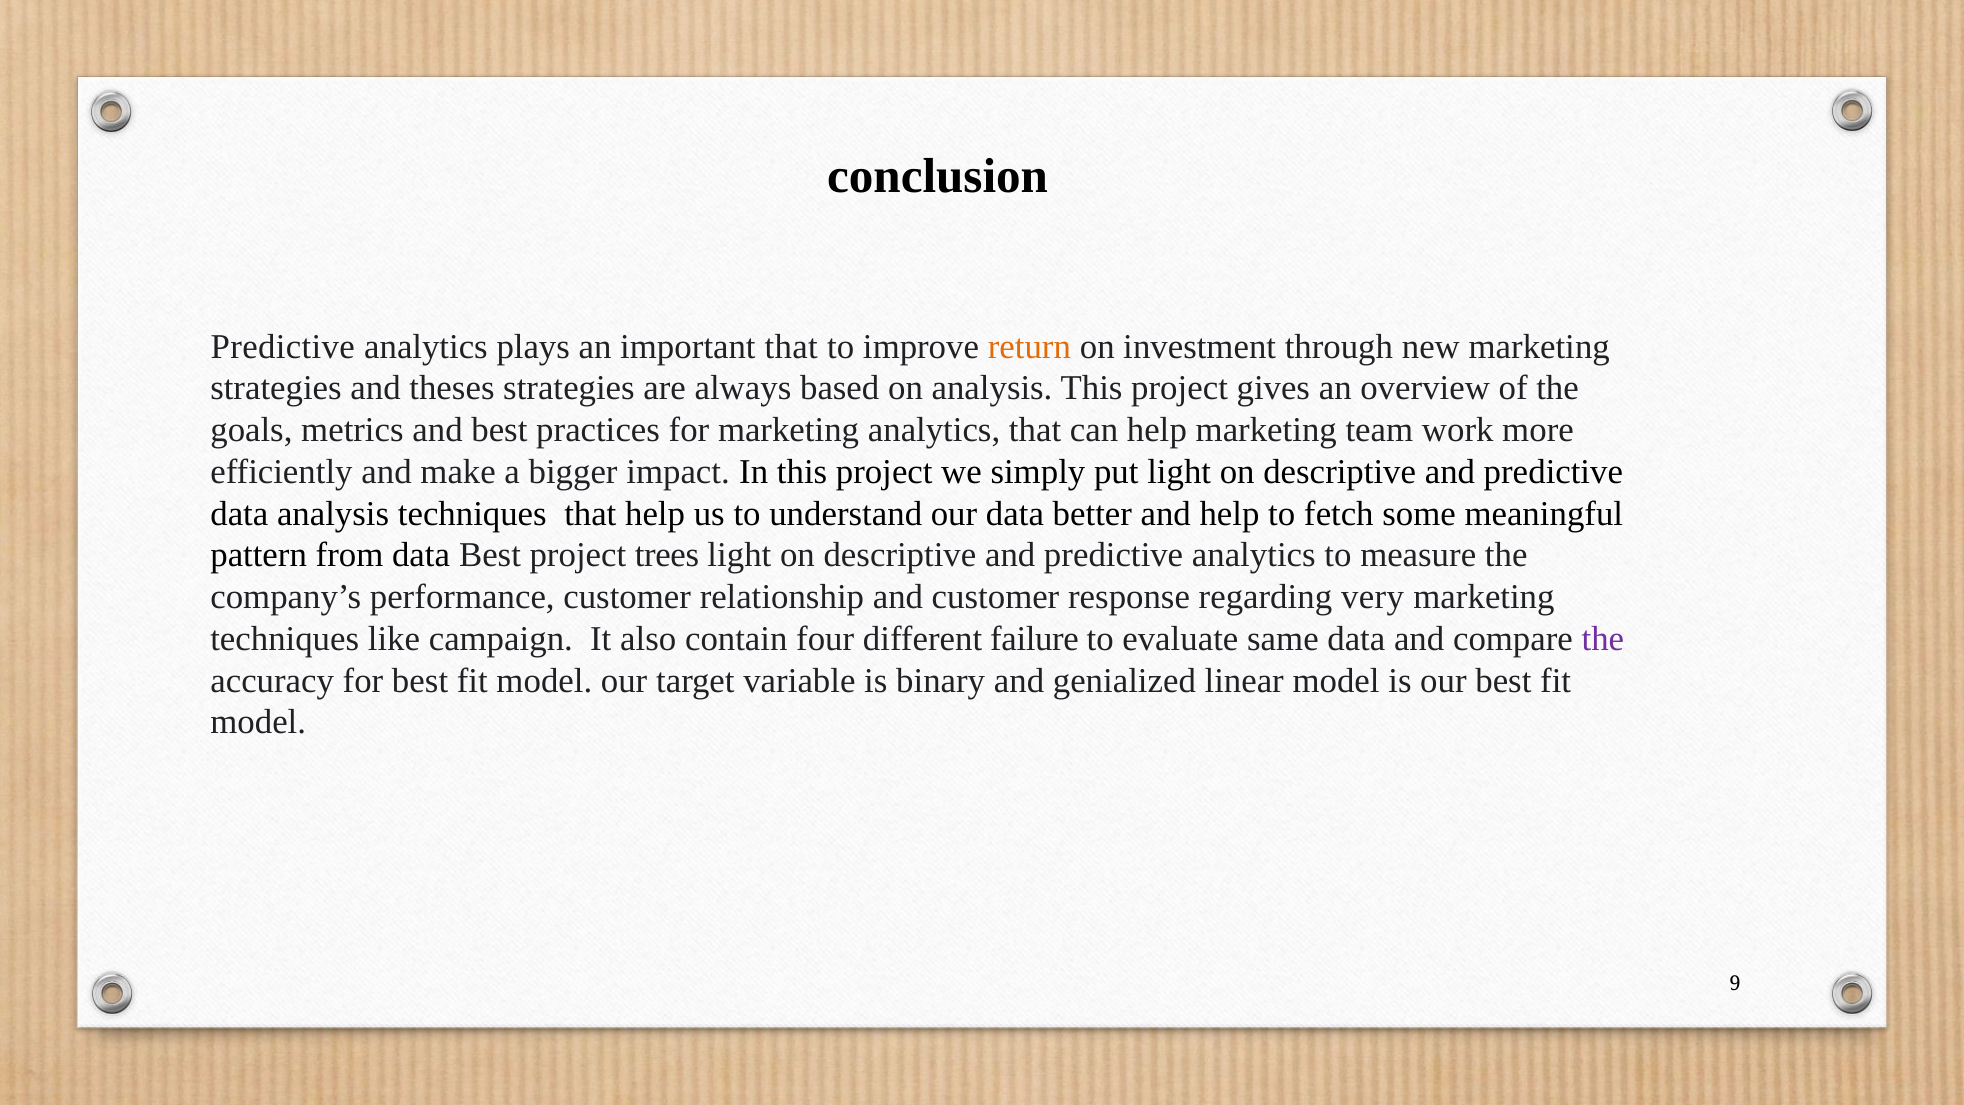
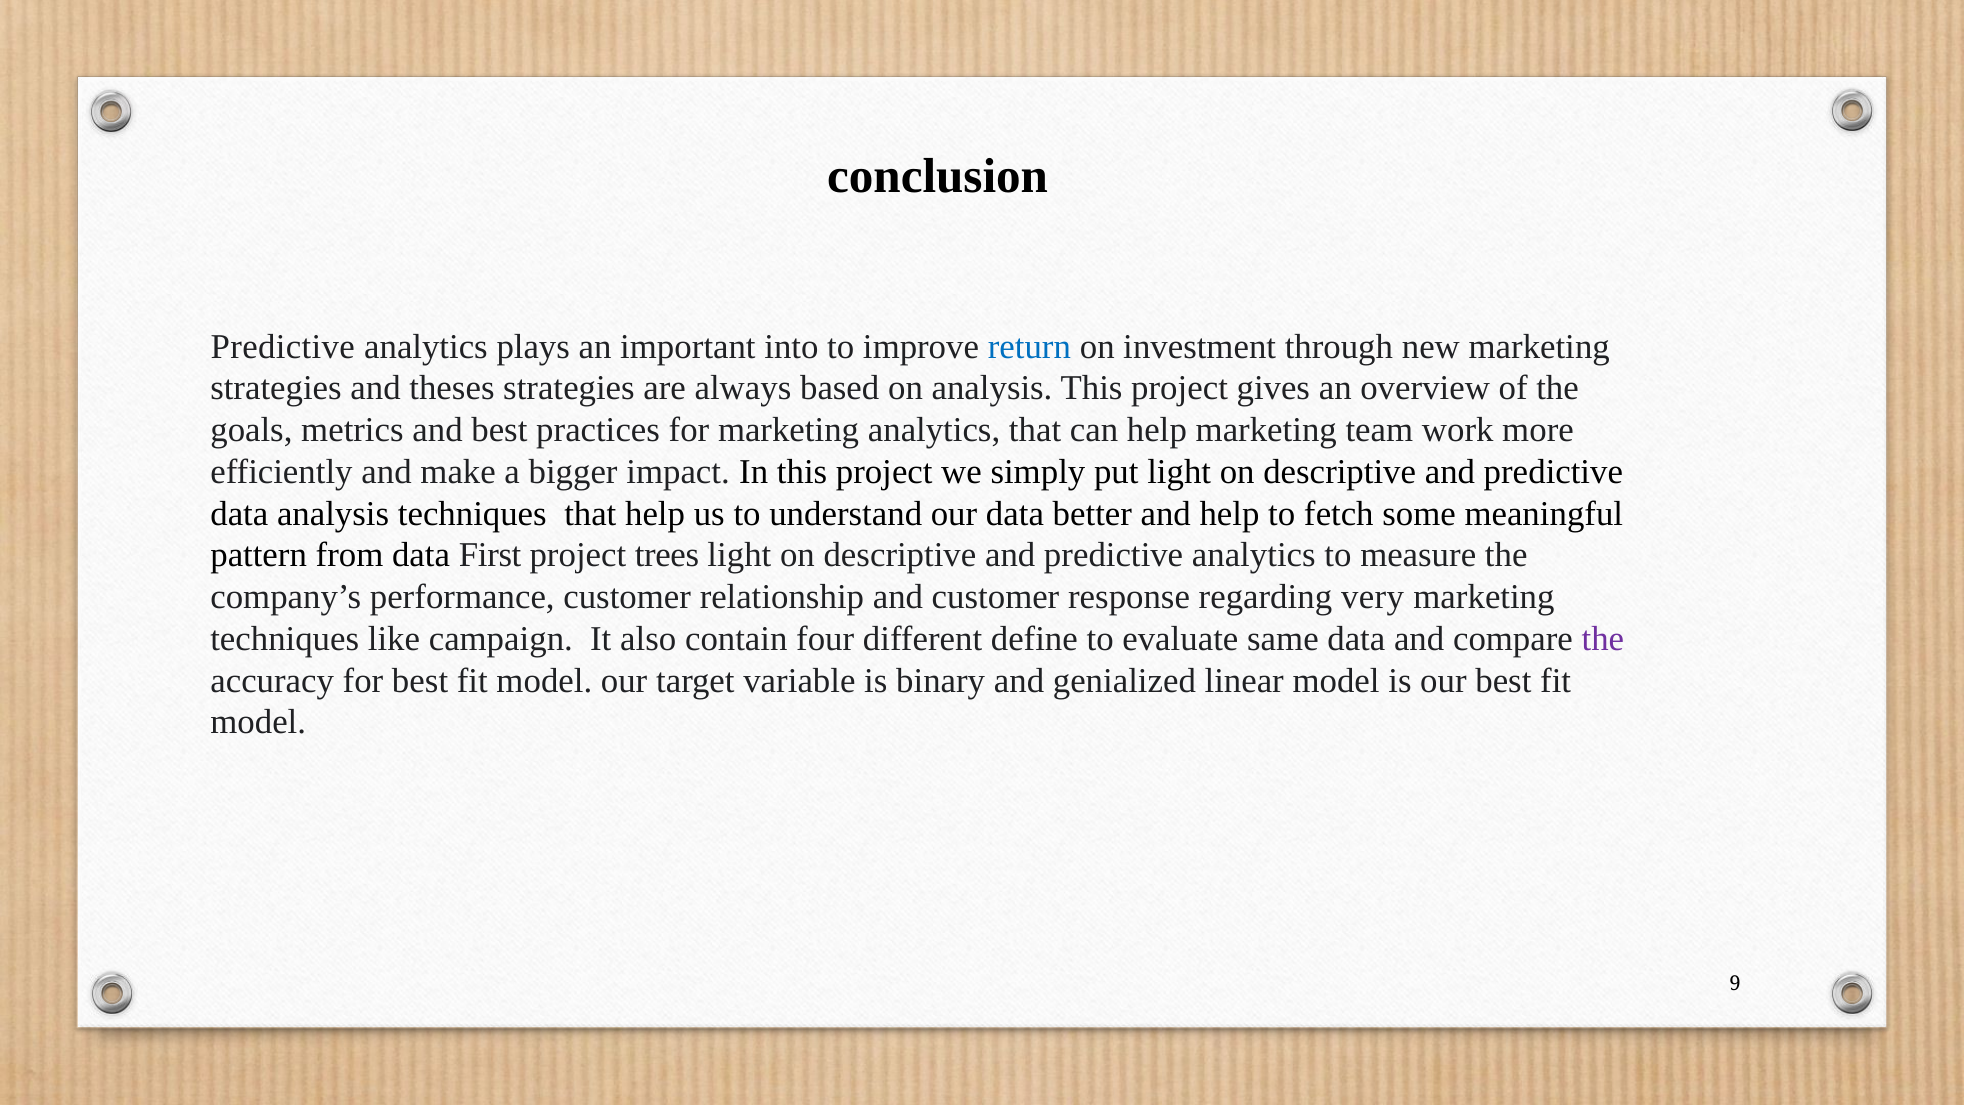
important that: that -> into
return colour: orange -> blue
data Best: Best -> First
failure: failure -> define
